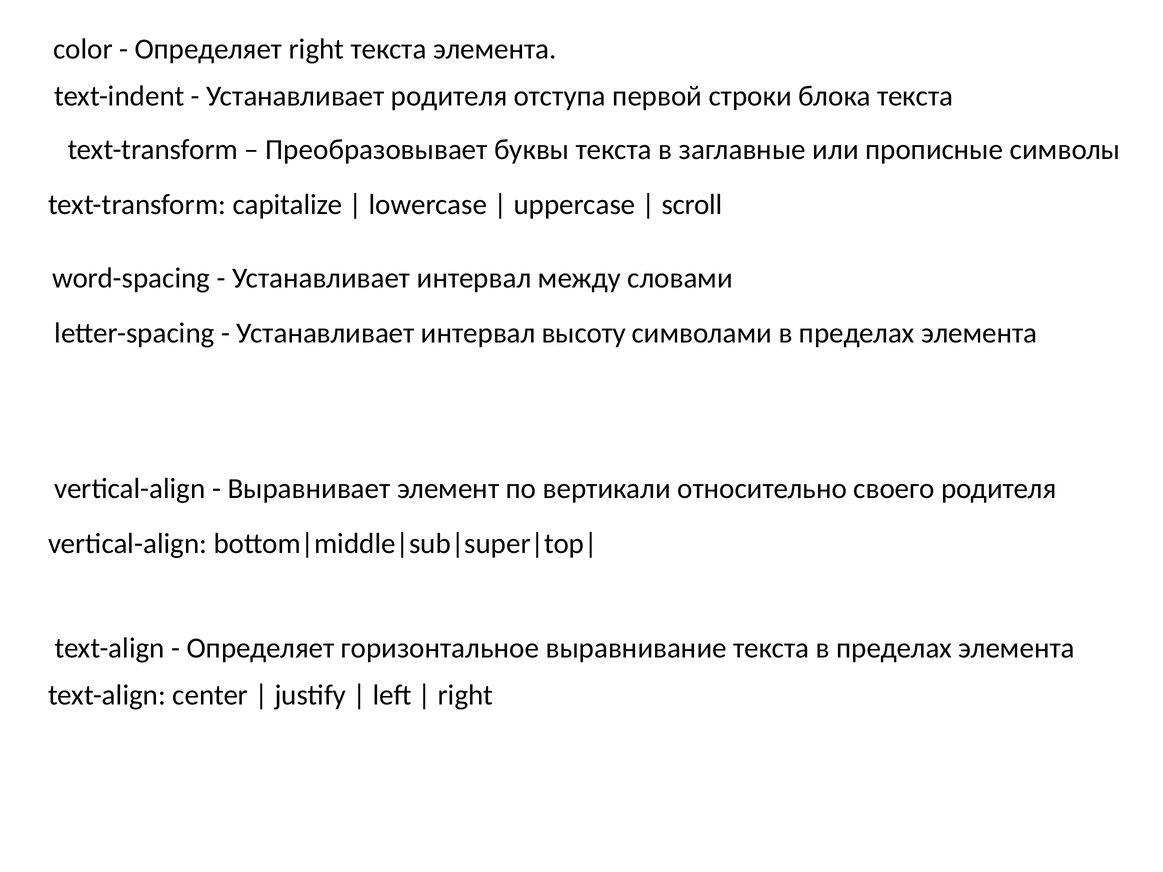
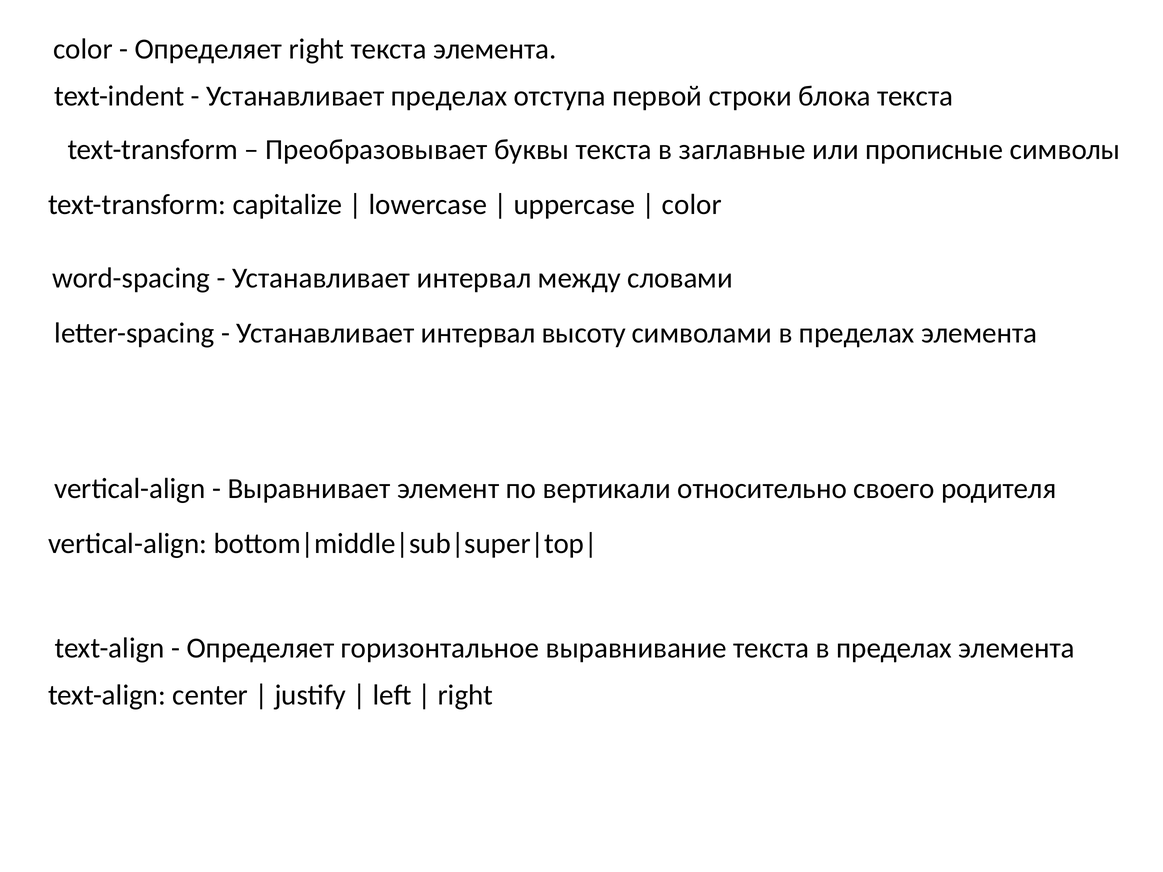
Устанавливает родителя: родителя -> пределах
scroll at (692, 205): scroll -> сolor
